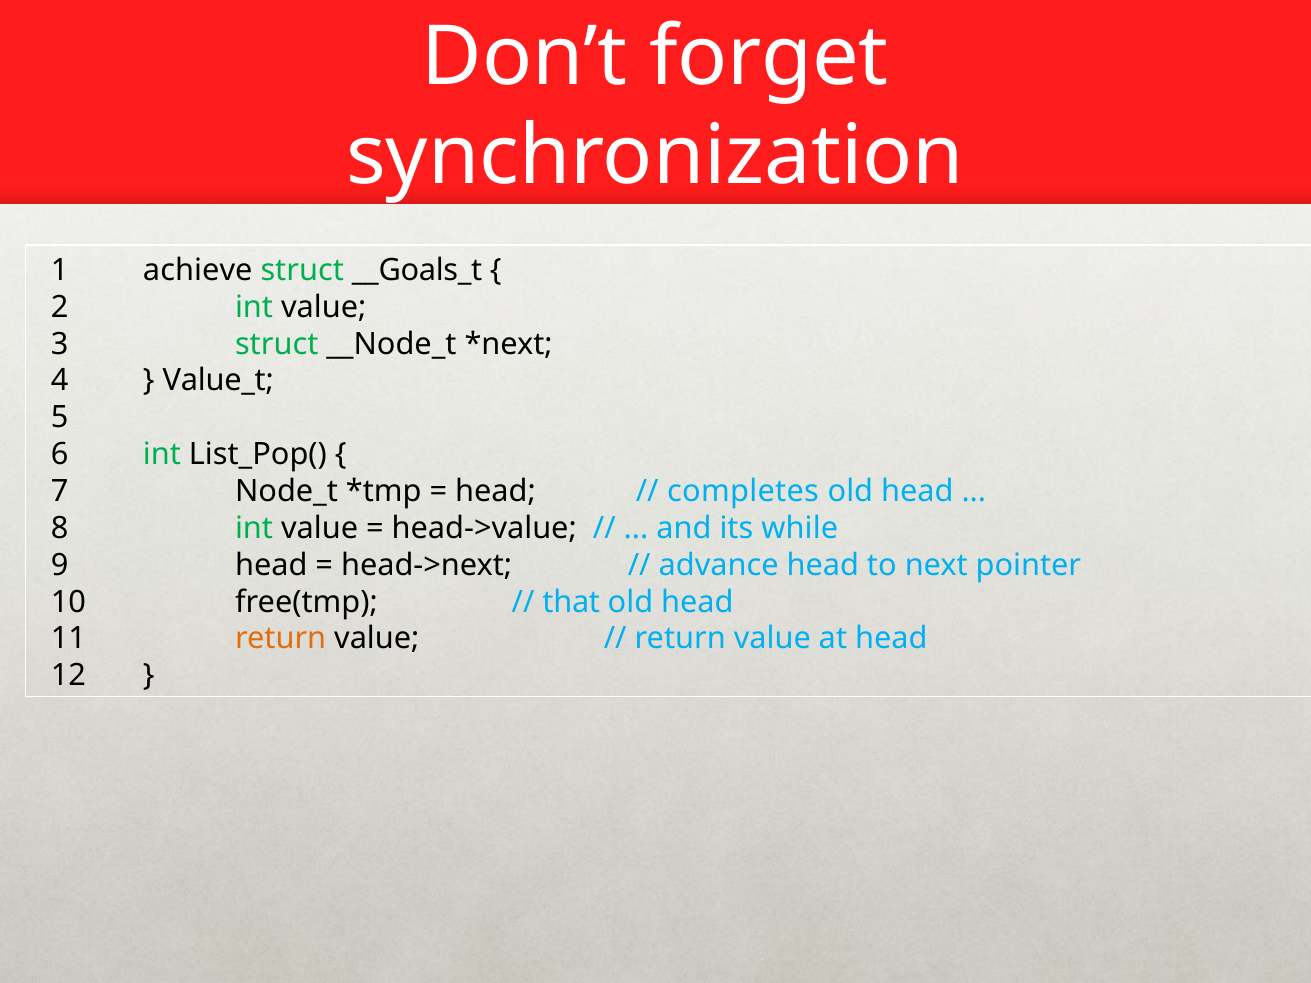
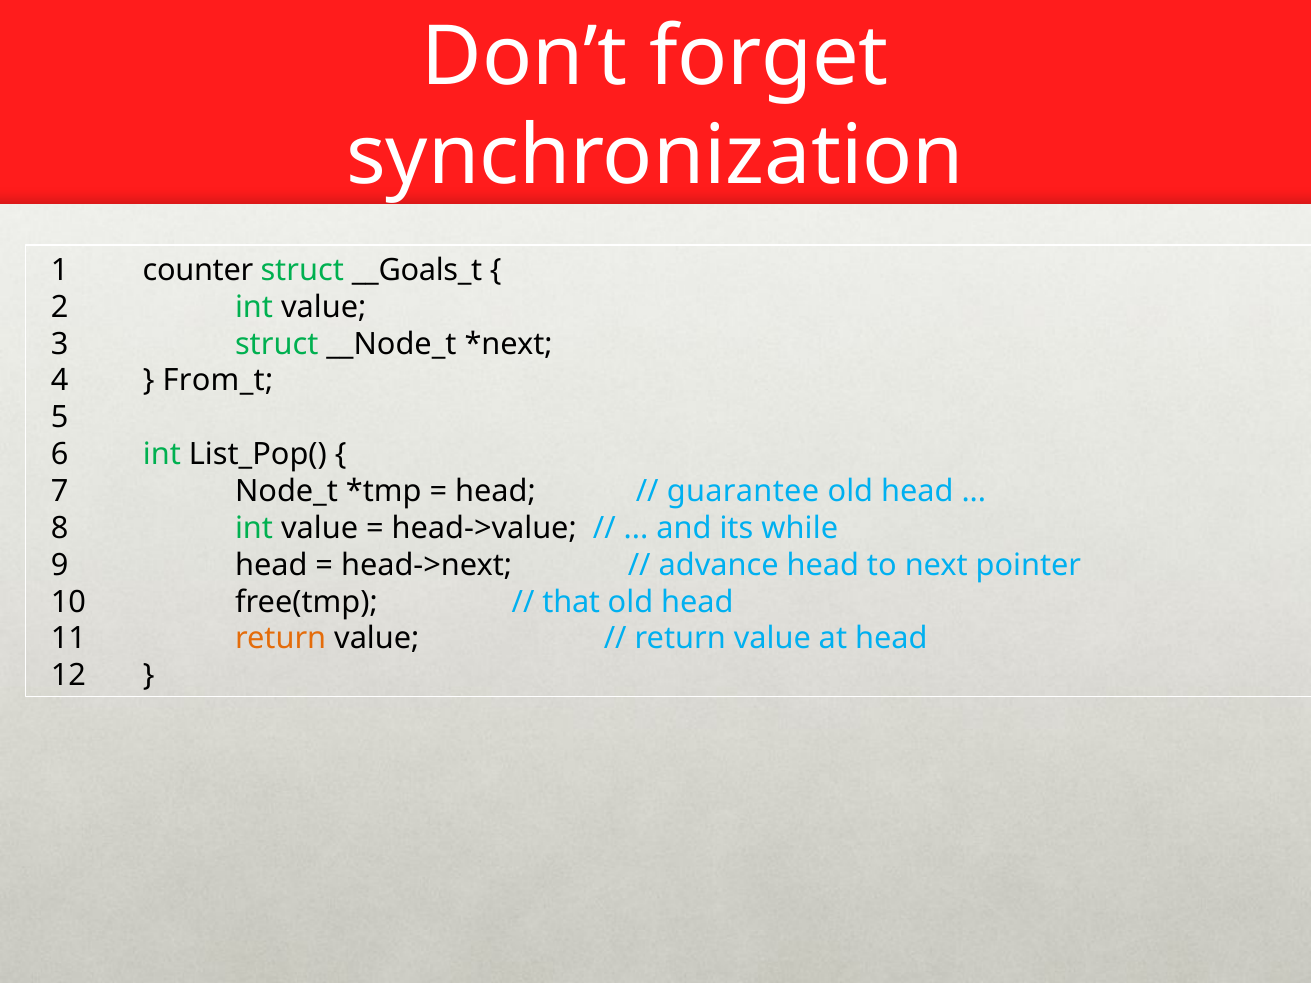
achieve: achieve -> counter
Value_t: Value_t -> From_t
completes: completes -> guarantee
